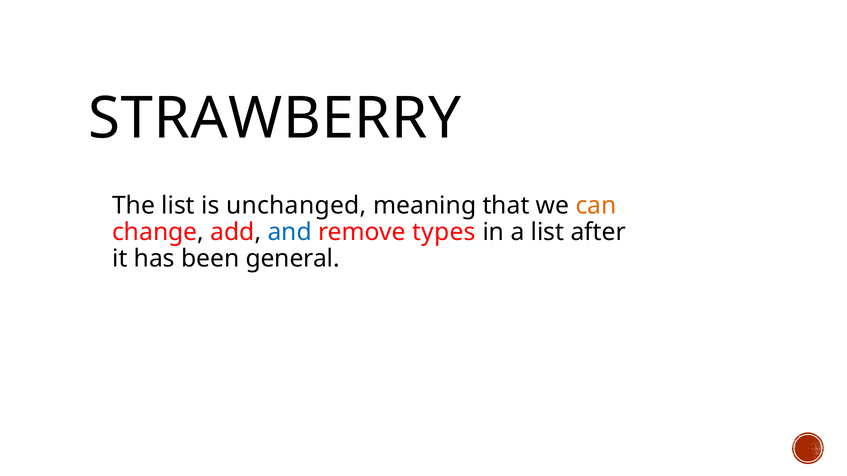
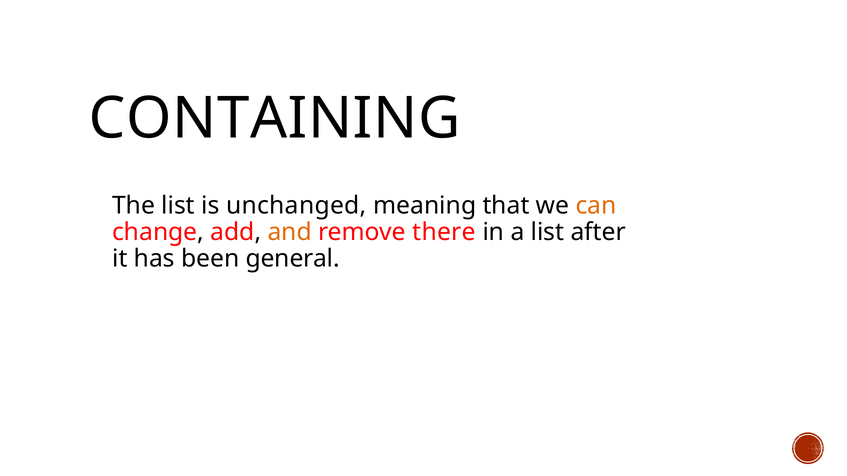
STRAWBERRY: STRAWBERRY -> CONTAINING
and colour: blue -> orange
types: types -> there
